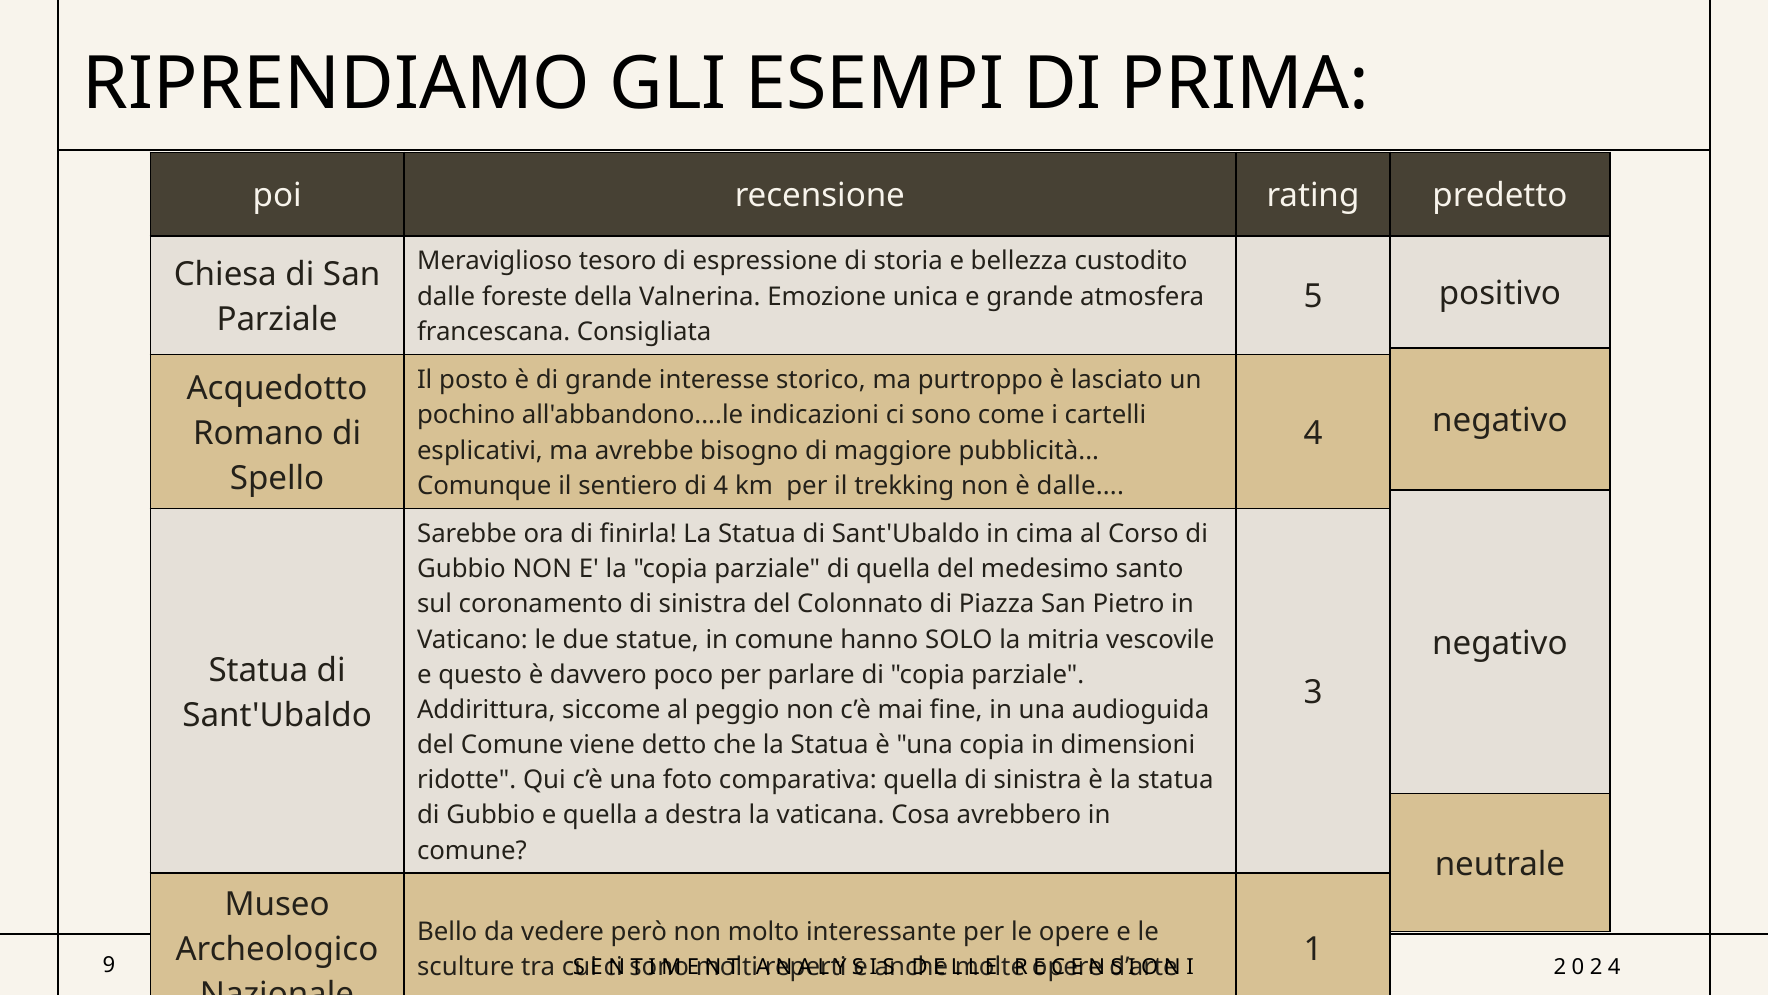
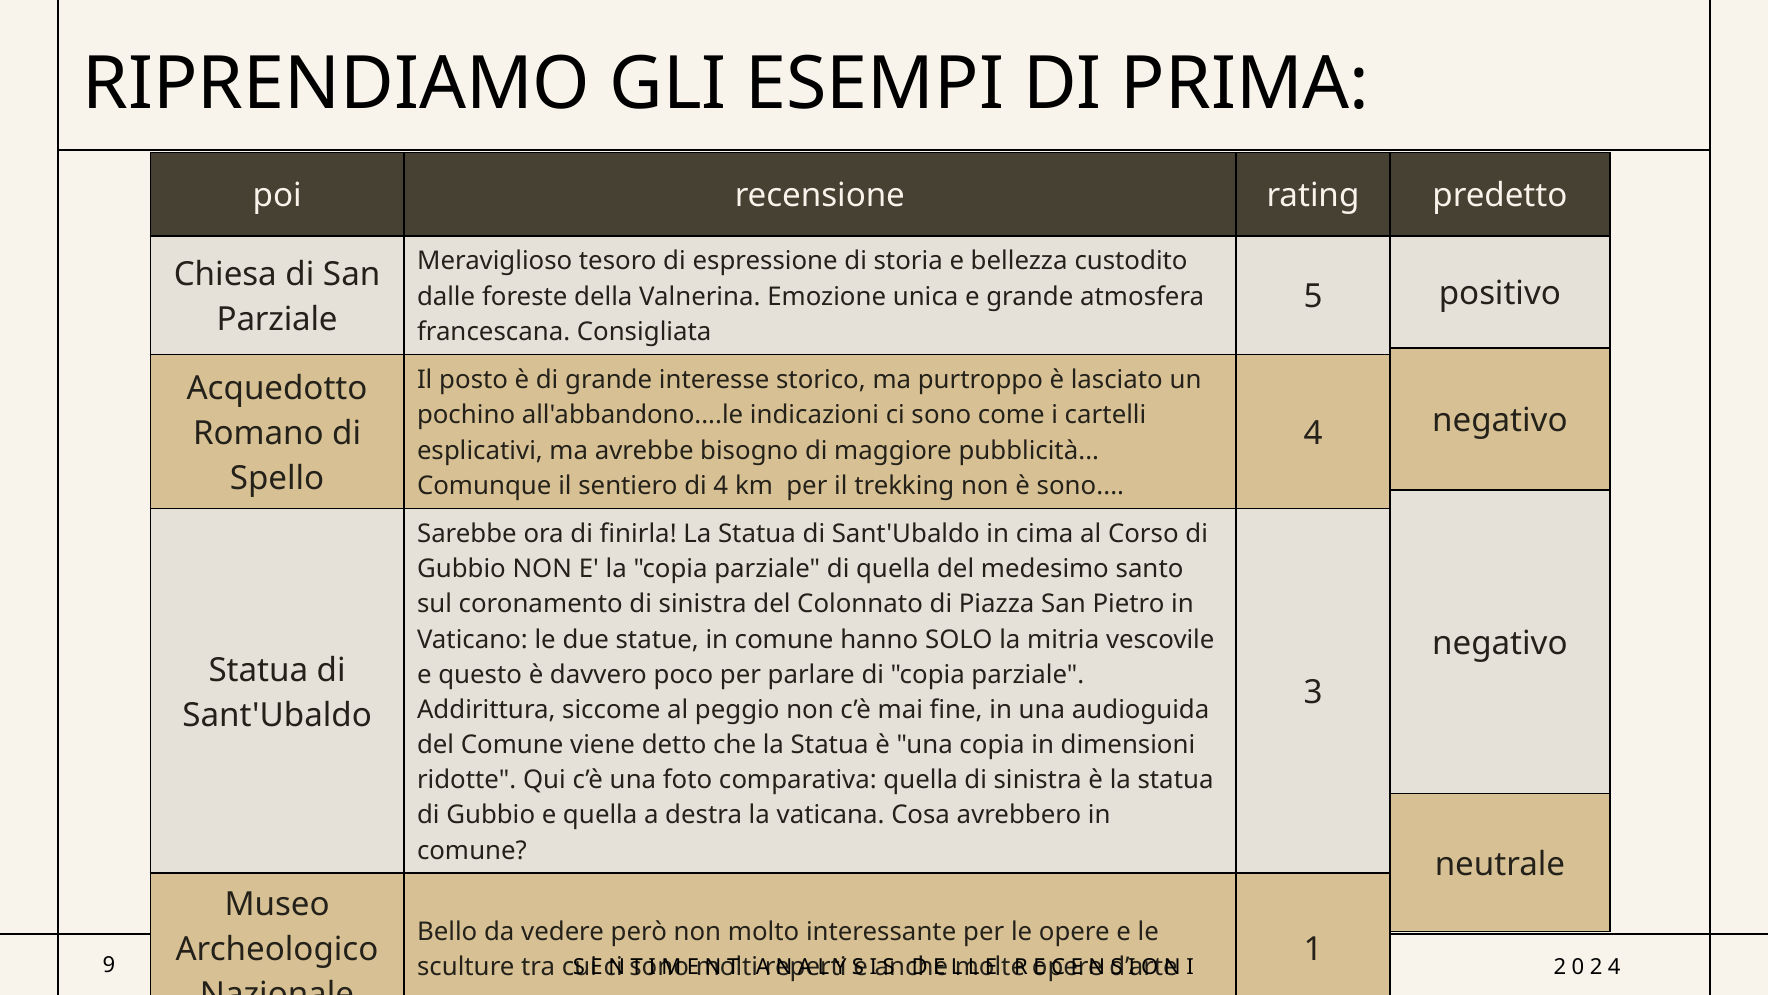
è dalle: dalle -> sono
